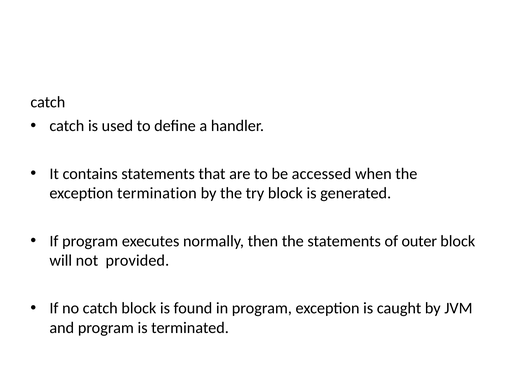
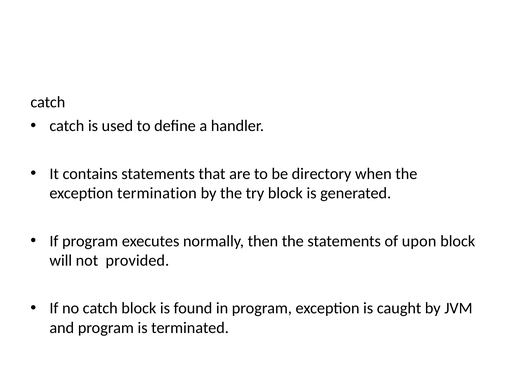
accessed: accessed -> directory
outer: outer -> upon
